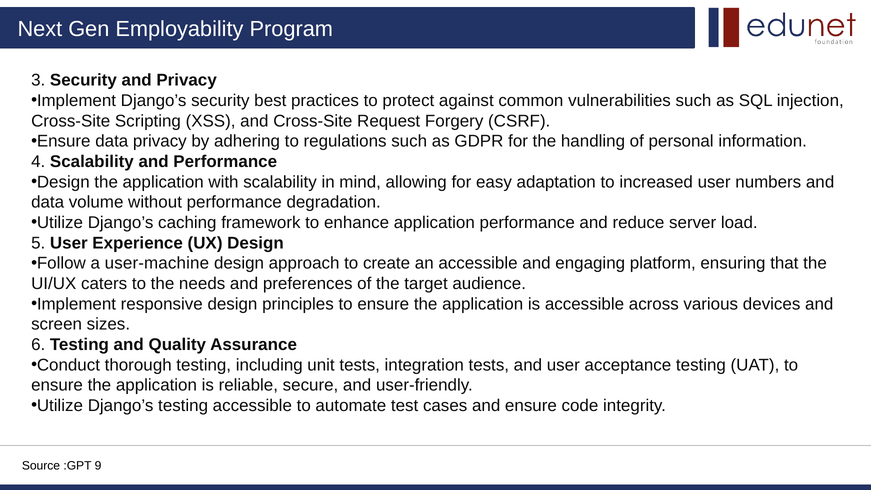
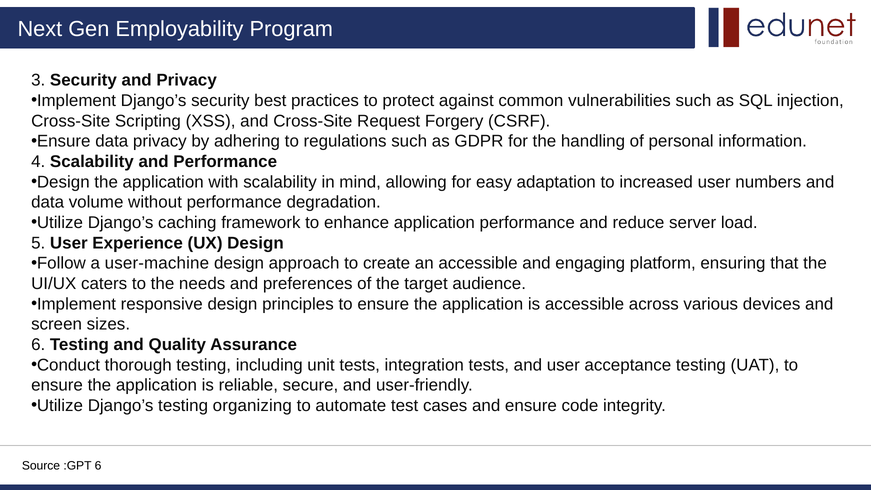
testing accessible: accessible -> organizing
:GPT 9: 9 -> 6
